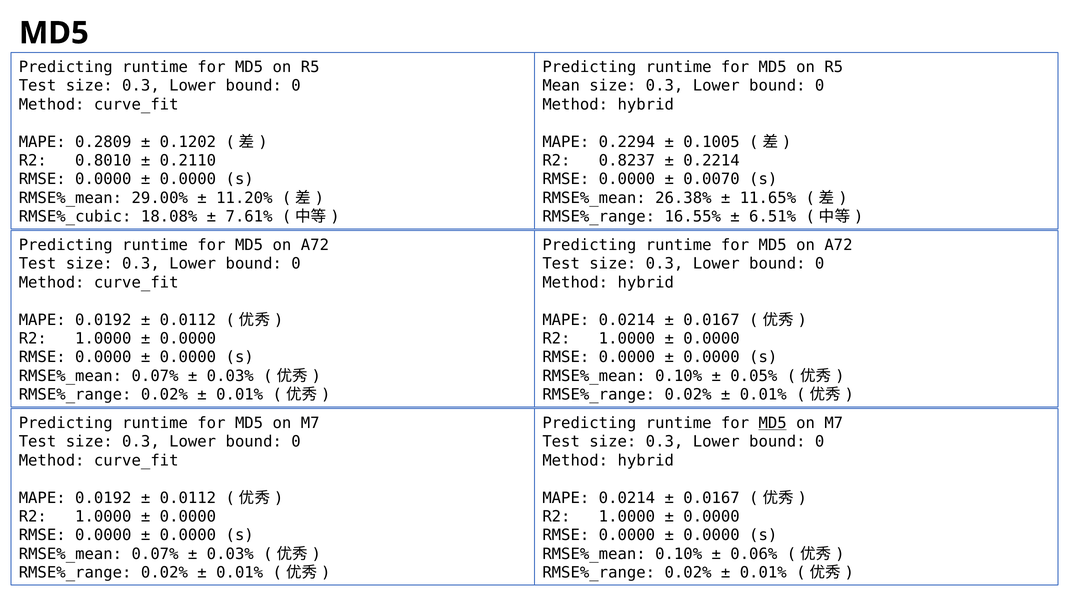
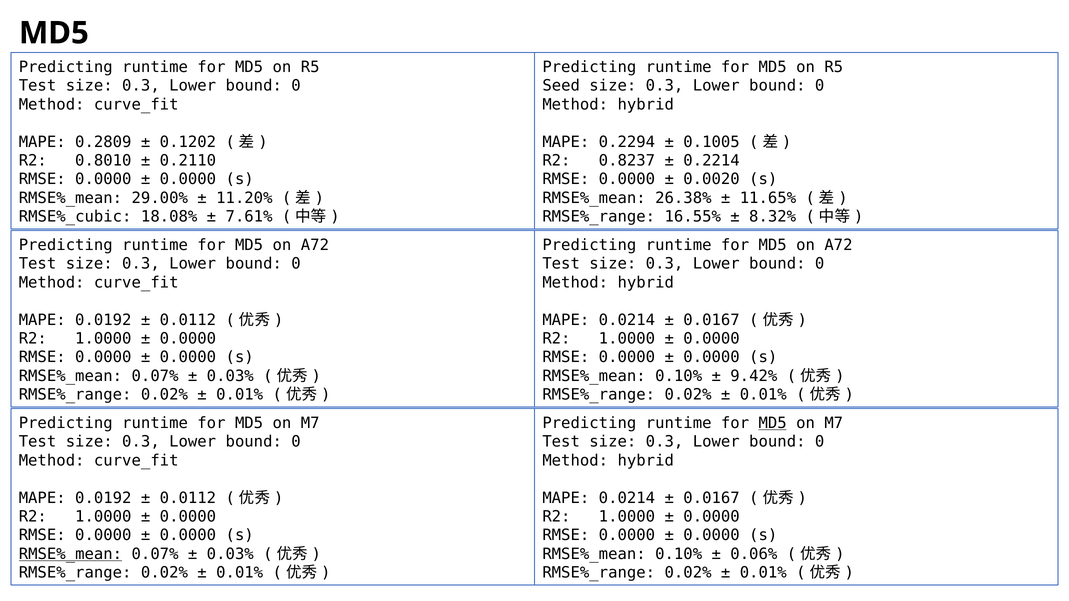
Mean: Mean -> Seed
0.0070: 0.0070 -> 0.0020
6.51%: 6.51% -> 8.32%
0.05%: 0.05% -> 9.42%
RMSE%_mean at (70, 554) underline: none -> present
